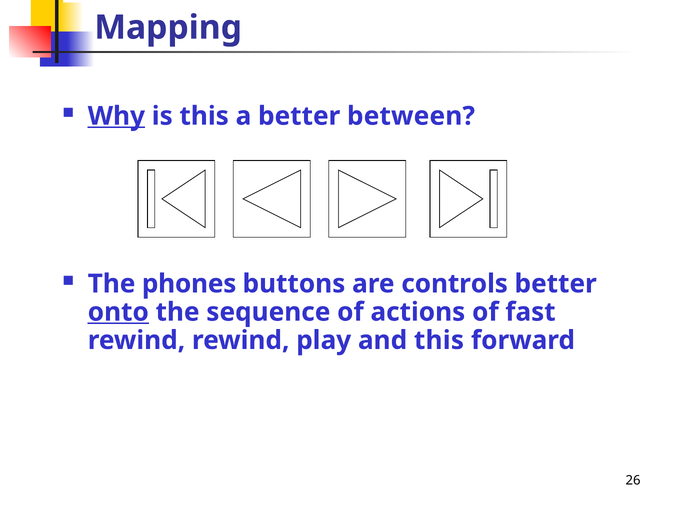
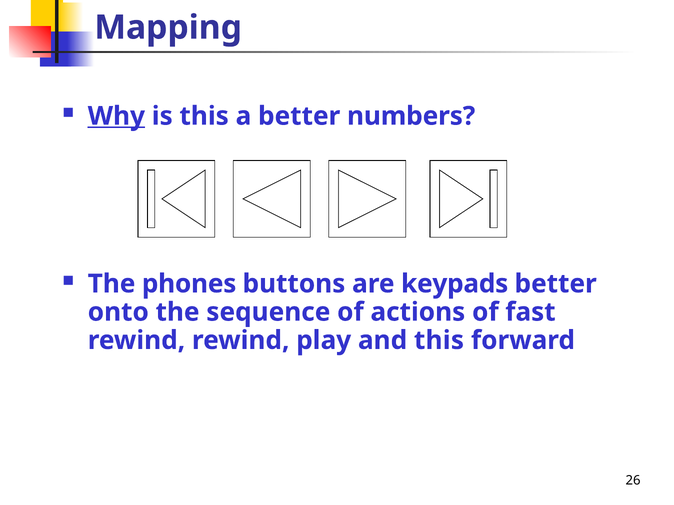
between: between -> numbers
controls: controls -> keypads
onto underline: present -> none
